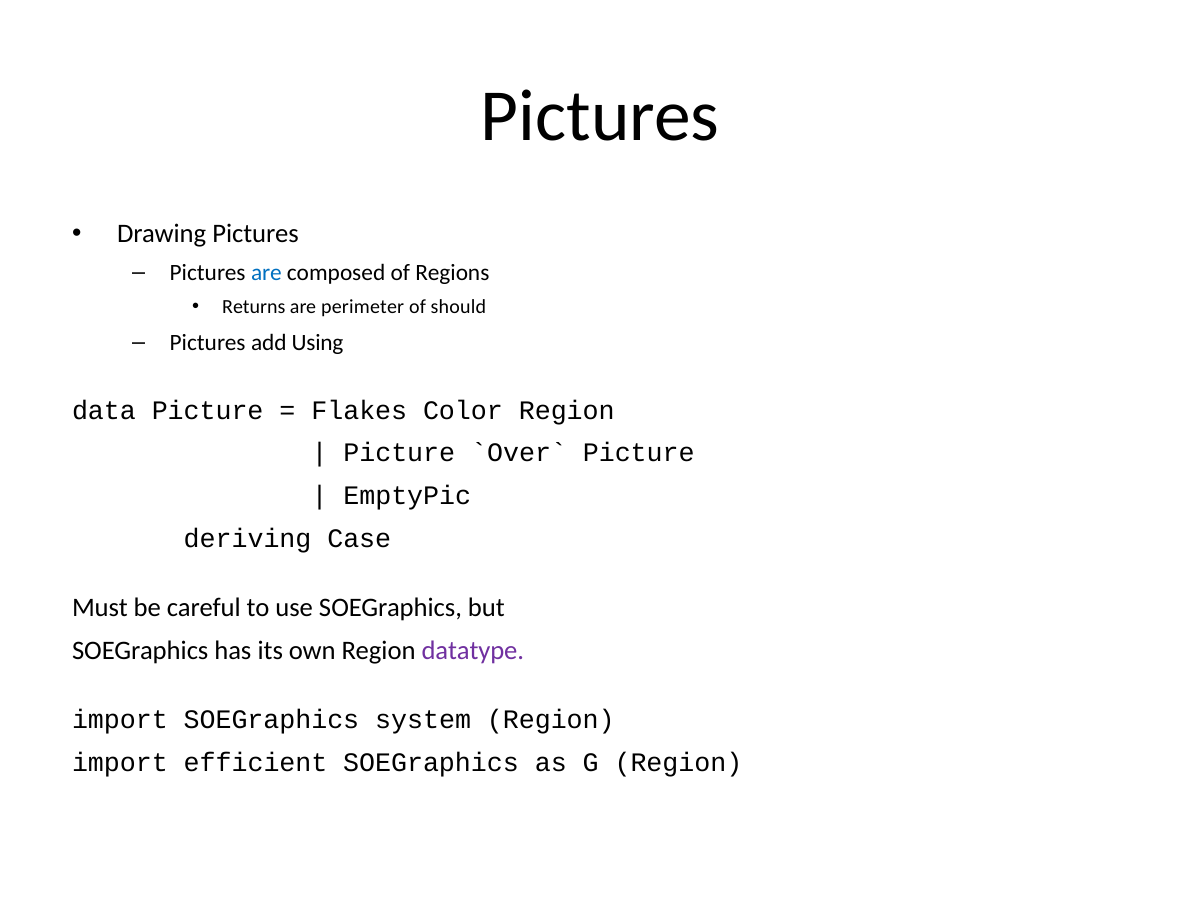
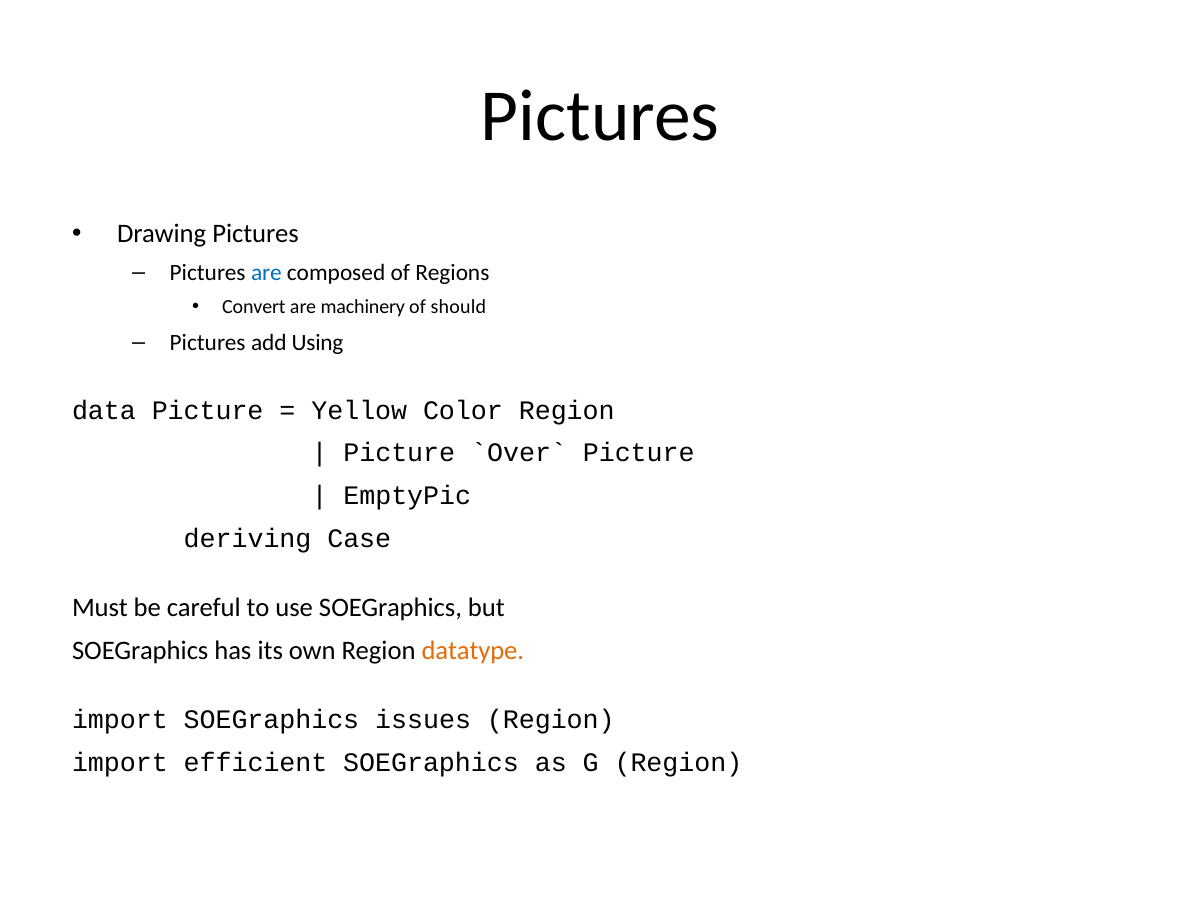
Returns: Returns -> Convert
perimeter: perimeter -> machinery
Flakes: Flakes -> Yellow
datatype colour: purple -> orange
system: system -> issues
